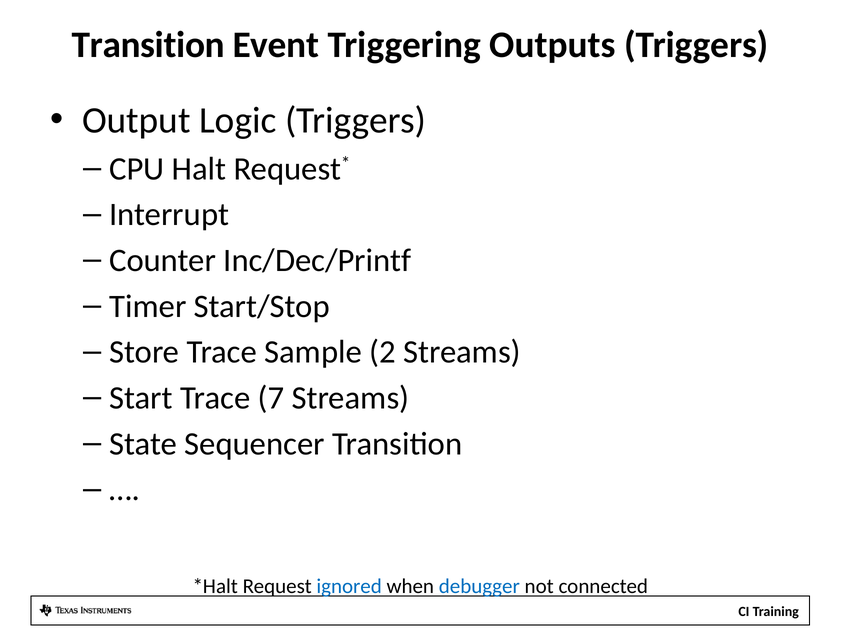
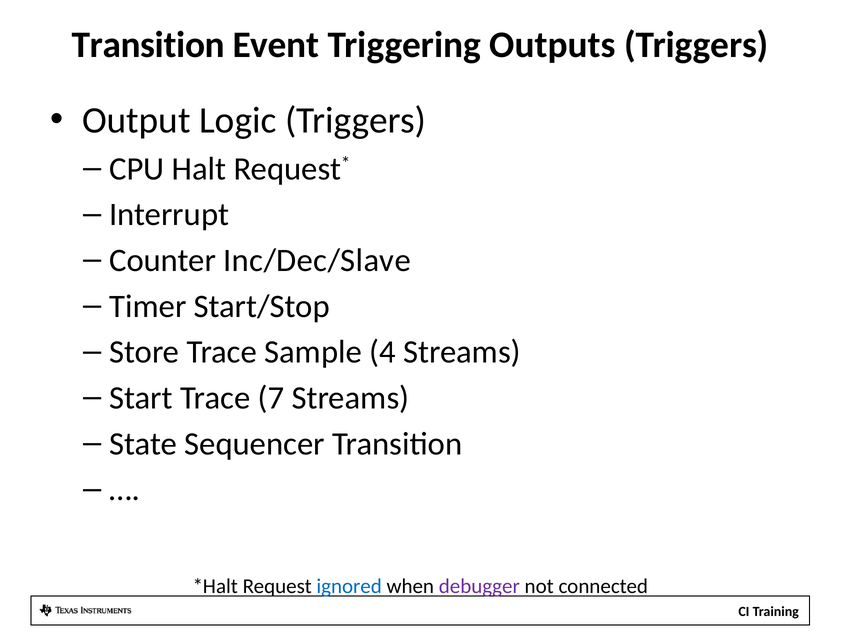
Inc/Dec/Printf: Inc/Dec/Printf -> Inc/Dec/Slave
2: 2 -> 4
debugger colour: blue -> purple
